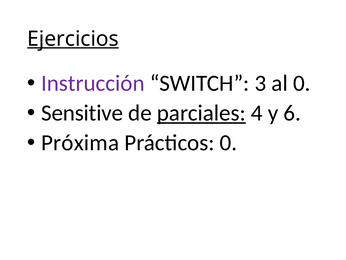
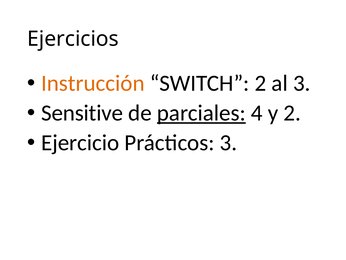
Ejercicios underline: present -> none
Instrucción colour: purple -> orange
SWITCH 3: 3 -> 2
al 0: 0 -> 3
y 6: 6 -> 2
Próxima: Próxima -> Ejercicio
Prácticos 0: 0 -> 3
